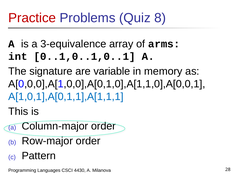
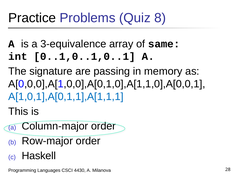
Practice colour: red -> black
arms: arms -> same
variable: variable -> passing
Pattern: Pattern -> Haskell
